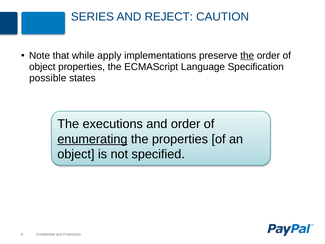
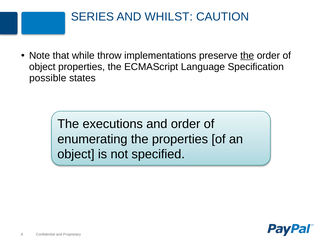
REJECT: REJECT -> WHILST
apply: apply -> throw
enumerating underline: present -> none
